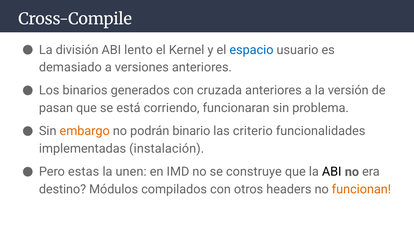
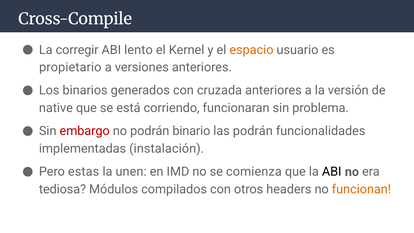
división: división -> corregir
espacio colour: blue -> orange
demasiado: demasiado -> propietario
pasan: pasan -> native
embargo colour: orange -> red
las criterio: criterio -> podrán
construye: construye -> comienza
destino: destino -> tediosa
